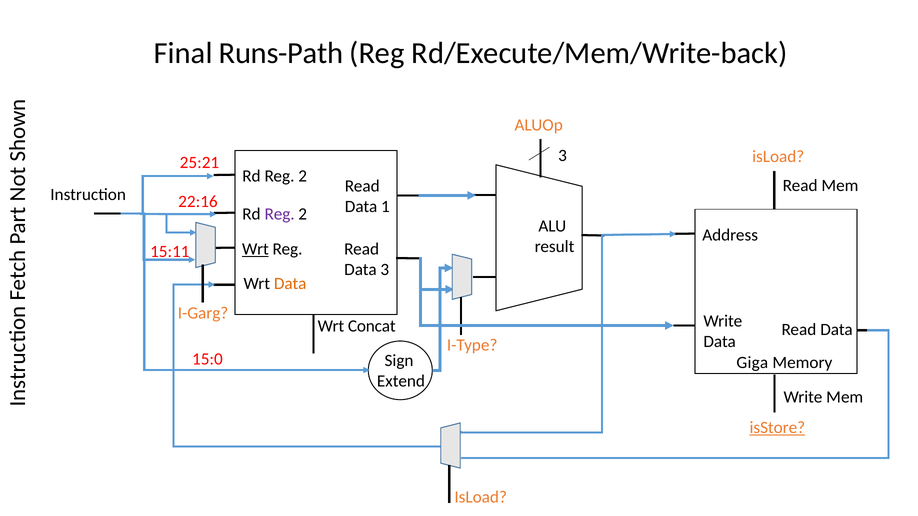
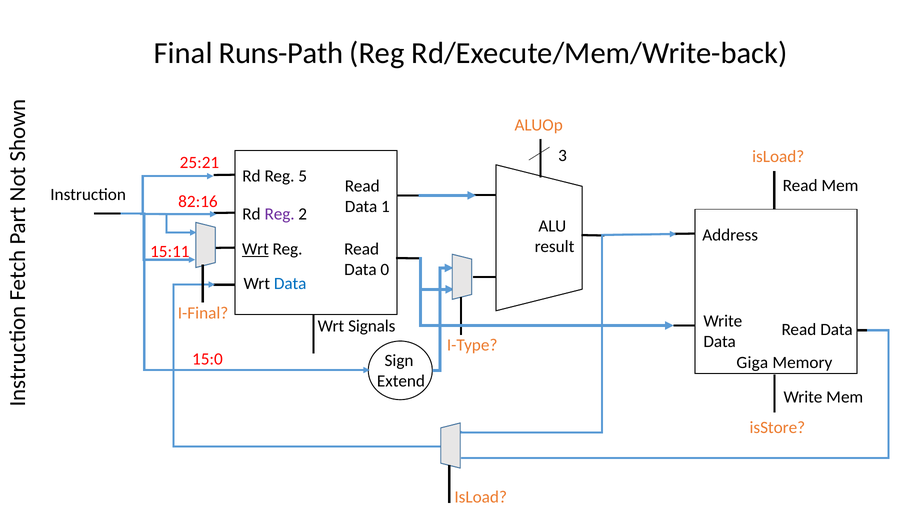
2 at (303, 176): 2 -> 5
22:16: 22:16 -> 82:16
Data 3: 3 -> 0
Data at (290, 284) colour: orange -> blue
I-Garg: I-Garg -> I-Final
Concat: Concat -> Signals
isStore underline: present -> none
